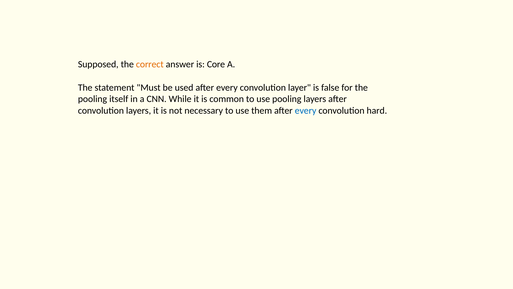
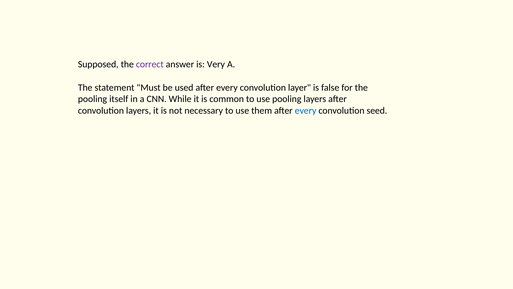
correct colour: orange -> purple
Core: Core -> Very
hard: hard -> seed
